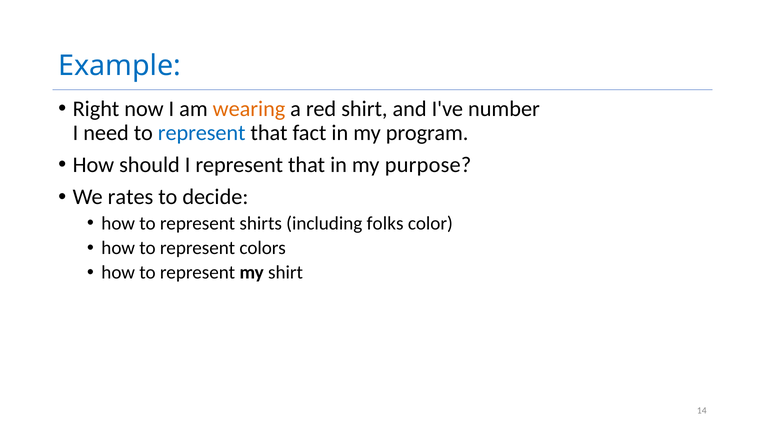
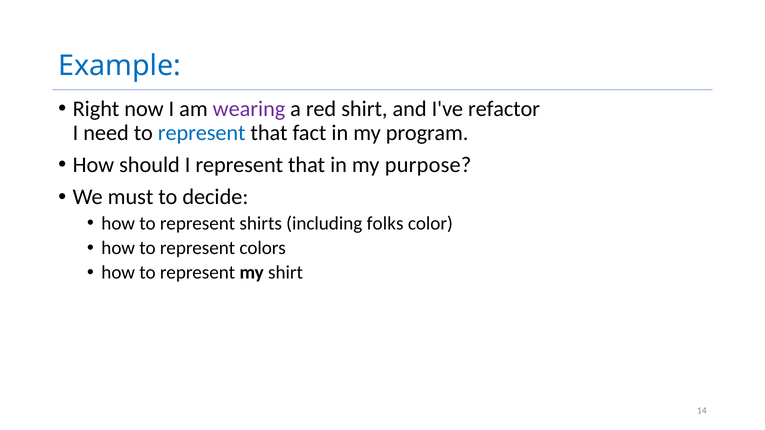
wearing colour: orange -> purple
number: number -> refactor
rates: rates -> must
